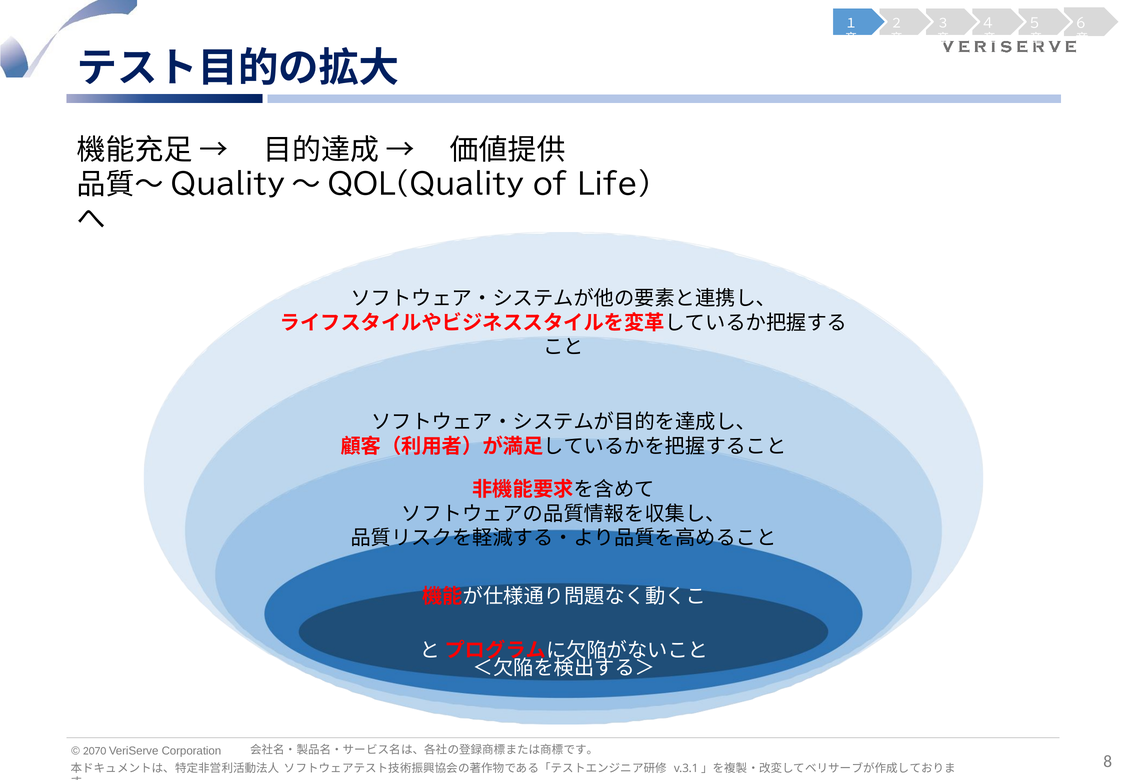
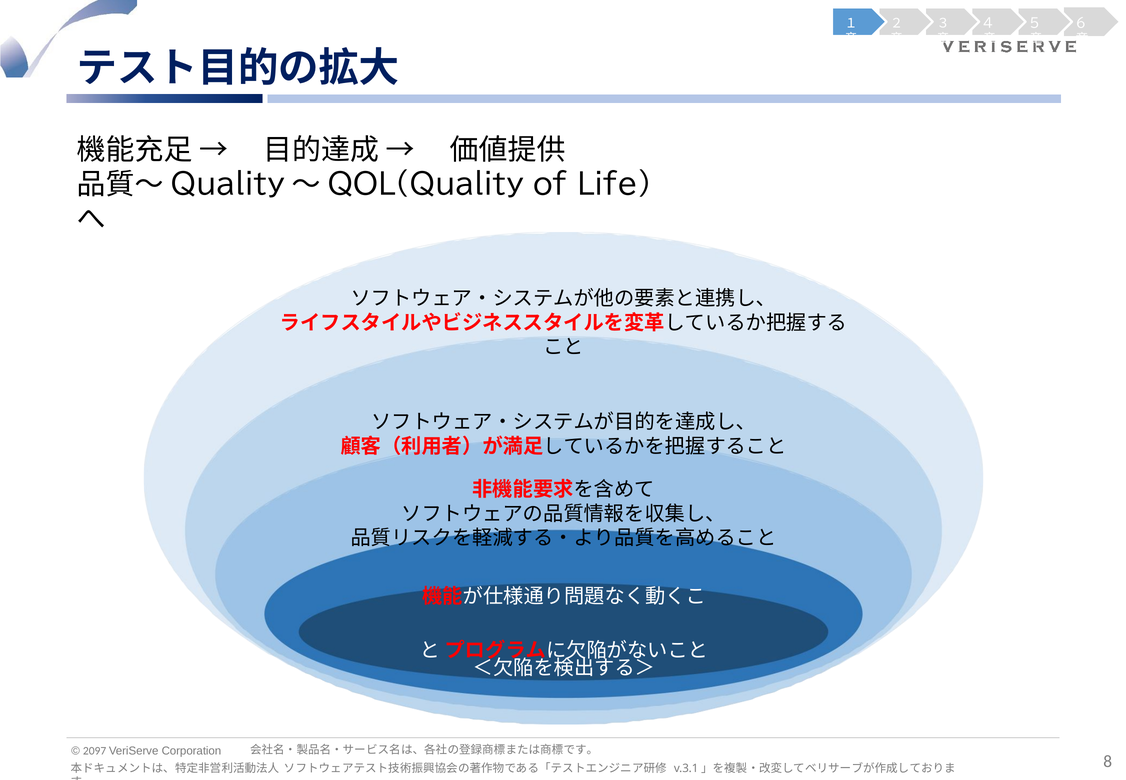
2070: 2070 -> 2097
